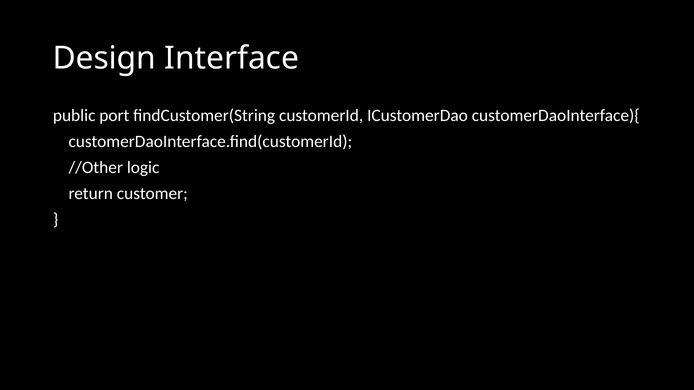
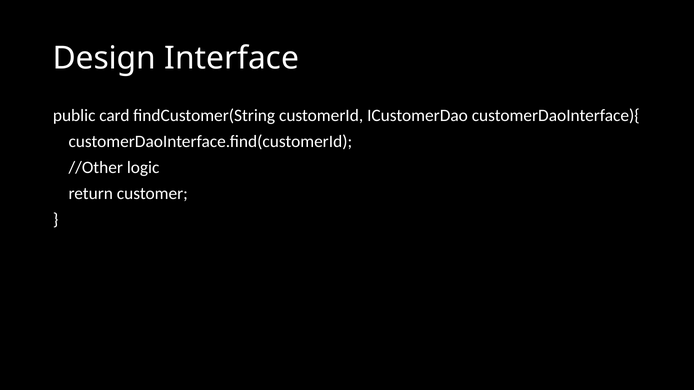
port: port -> card
